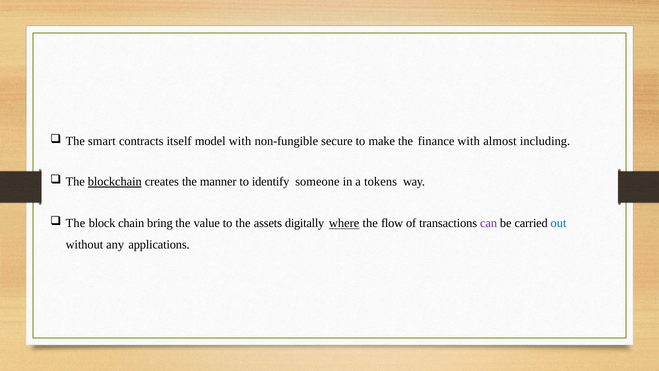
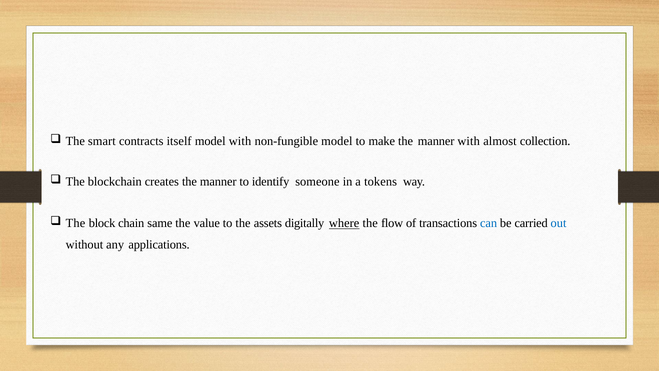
non-fungible secure: secure -> model
make the finance: finance -> manner
including: including -> collection
blockchain underline: present -> none
bring: bring -> same
can colour: purple -> blue
